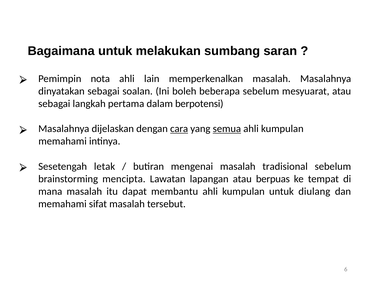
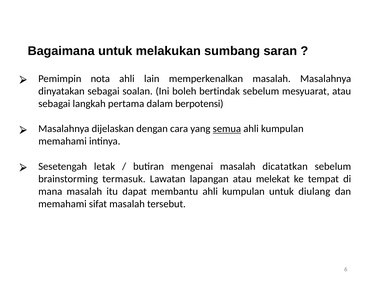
beberapa: beberapa -> bertindak
cara underline: present -> none
tradisional: tradisional -> dicatatkan
mencipta: mencipta -> termasuk
berpuas: berpuas -> melekat
